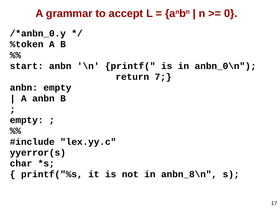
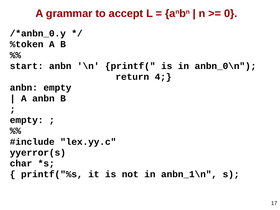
7: 7 -> 4
anbn_8\n: anbn_8\n -> anbn_1\n
